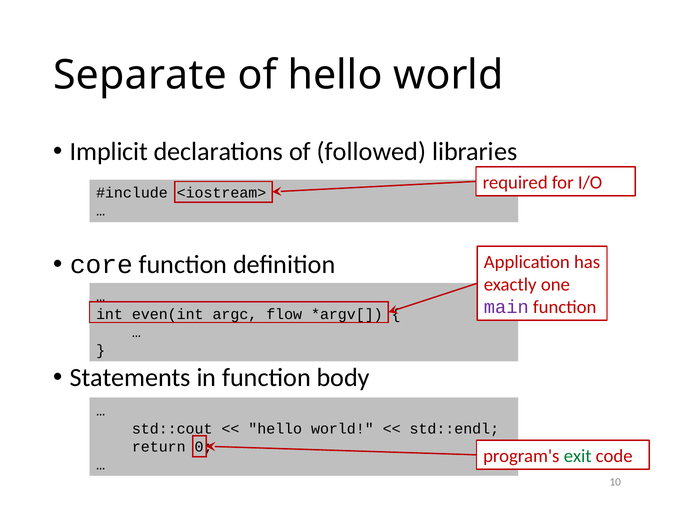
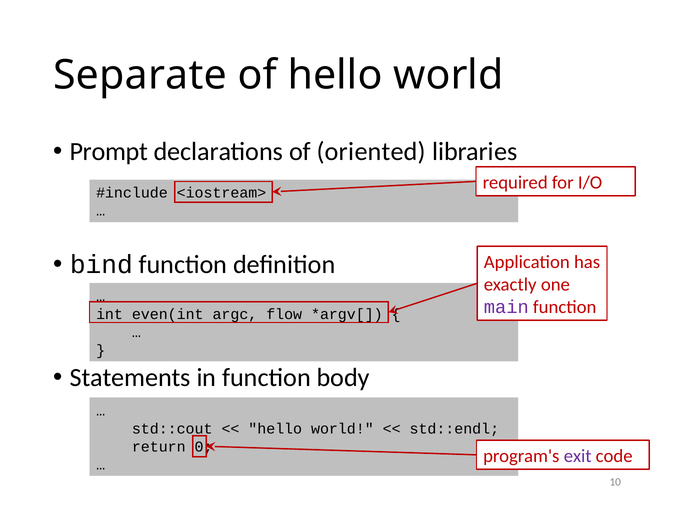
Implicit: Implicit -> Prompt
followed: followed -> oriented
core: core -> bind
exit colour: green -> purple
